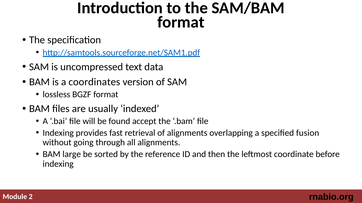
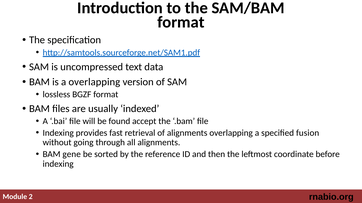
a coordinates: coordinates -> overlapping
large: large -> gene
